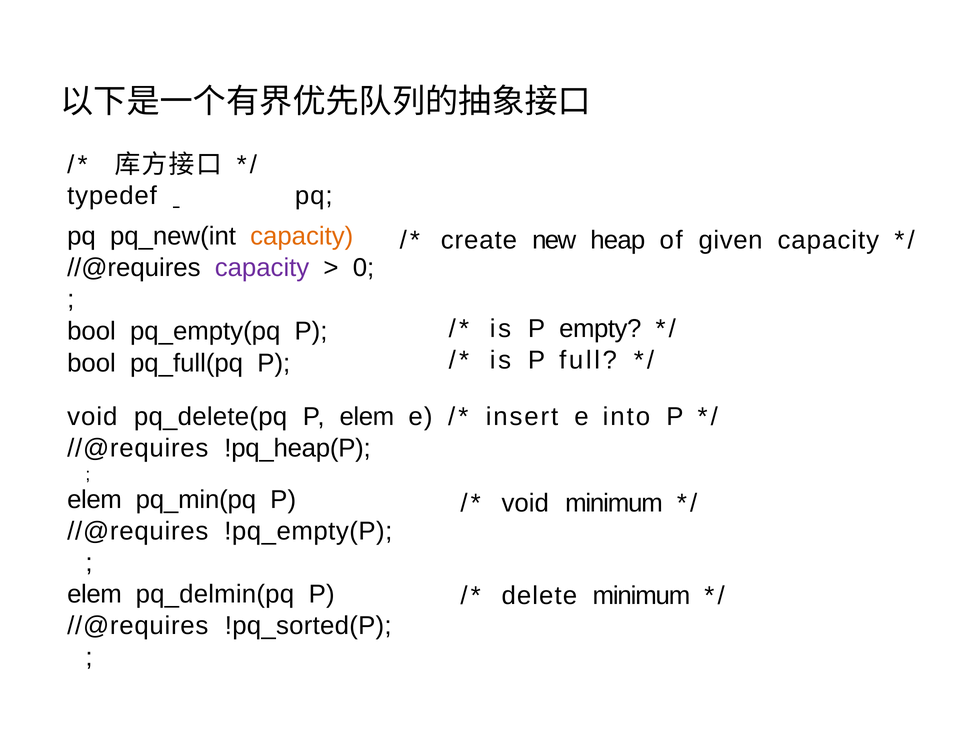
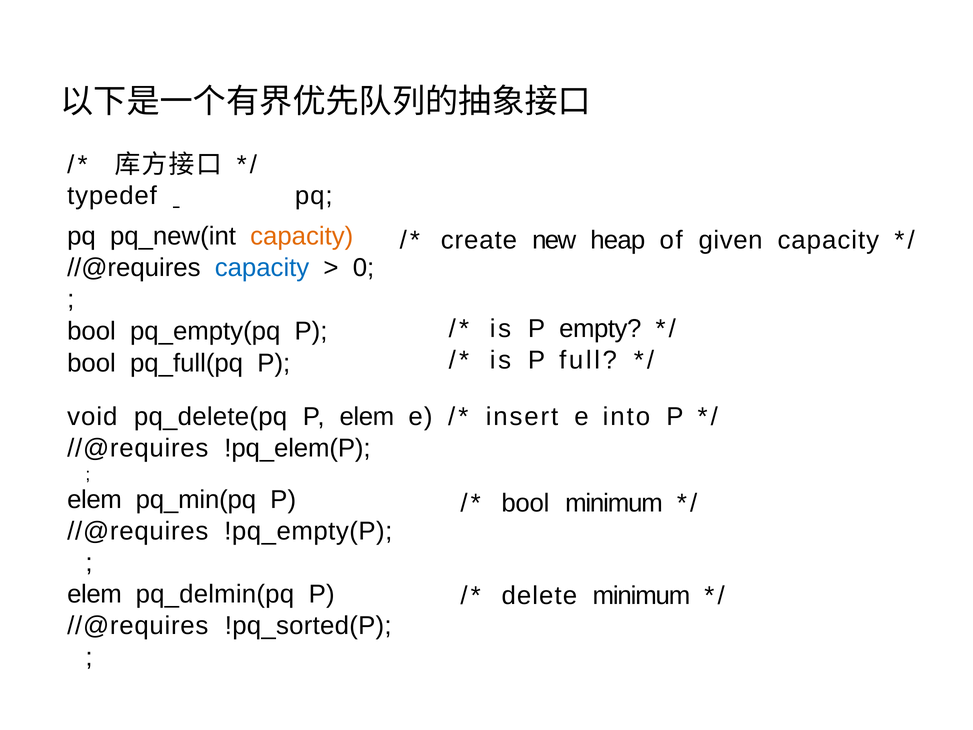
capacity at (262, 268) colour: purple -> blue
!pq_heap(P: !pq_heap(P -> !pq_elem(P
void at (525, 503): void -> bool
